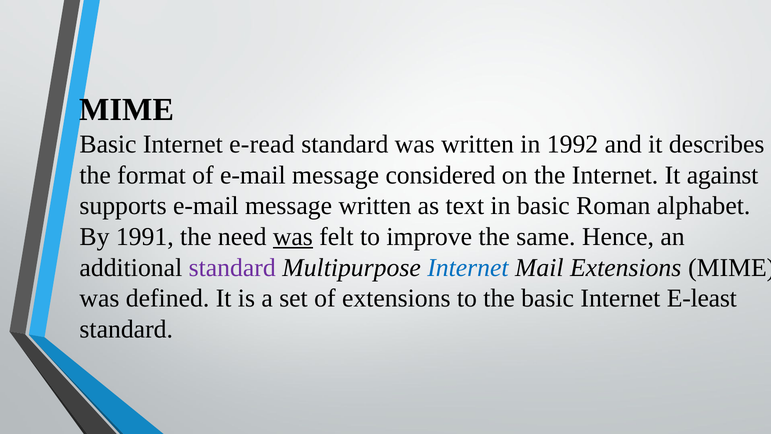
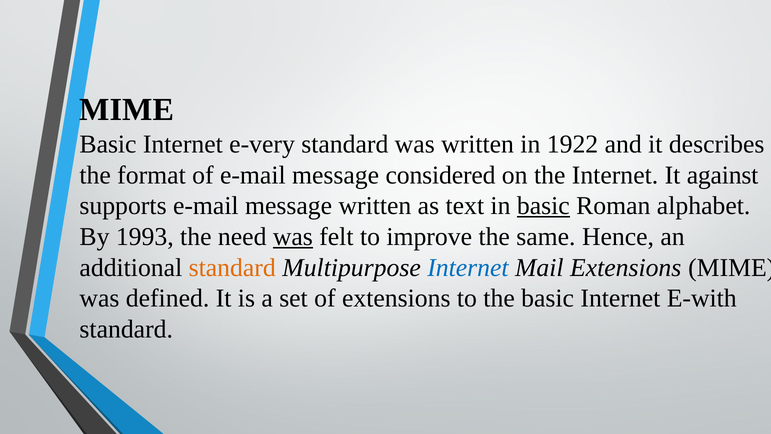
e-read: e-read -> e-very
1992: 1992 -> 1922
basic at (543, 206) underline: none -> present
1991: 1991 -> 1993
standard at (232, 267) colour: purple -> orange
E-least: E-least -> E-with
